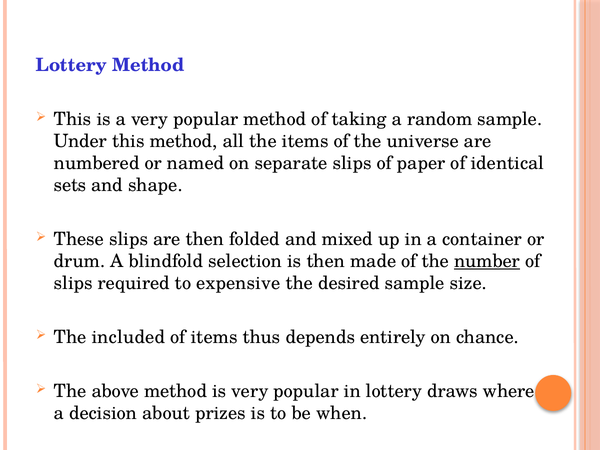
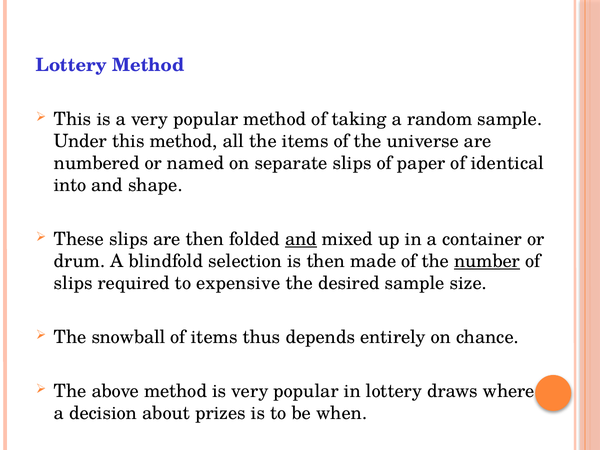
sets: sets -> into
and at (301, 239) underline: none -> present
included: included -> snowball
